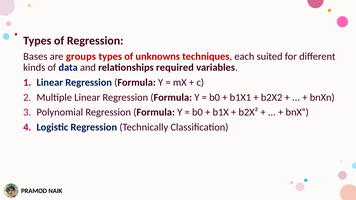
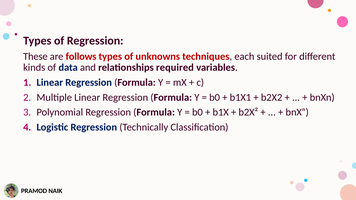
Bases: Bases -> These
groups: groups -> follows
